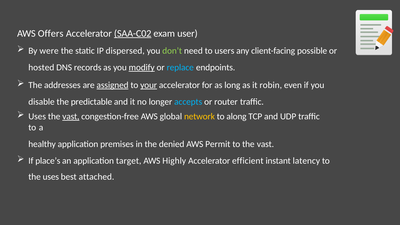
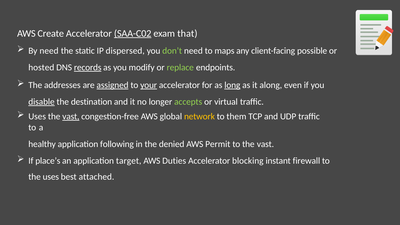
Offers: Offers -> Create
user: user -> that
By were: were -> need
users: users -> maps
records underline: none -> present
modify underline: present -> none
replace colour: light blue -> light green
long underline: none -> present
robin: robin -> along
disable underline: none -> present
predictable: predictable -> destination
accepts colour: light blue -> light green
router: router -> virtual
along: along -> them
premises: premises -> following
Highly: Highly -> Duties
efficient: efficient -> blocking
latency: latency -> firewall
